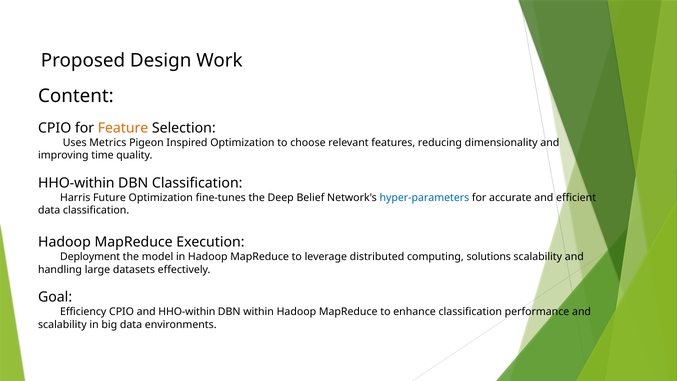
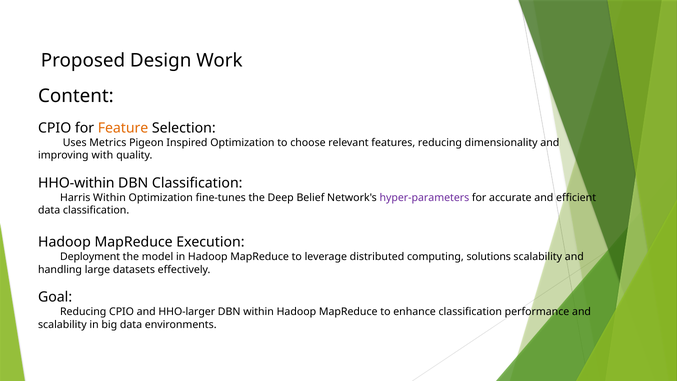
time: time -> with
Harris Future: Future -> Within
hyper-parameters colour: blue -> purple
Efficiency at (83, 312): Efficiency -> Reducing
and HHO-within: HHO-within -> HHO-larger
